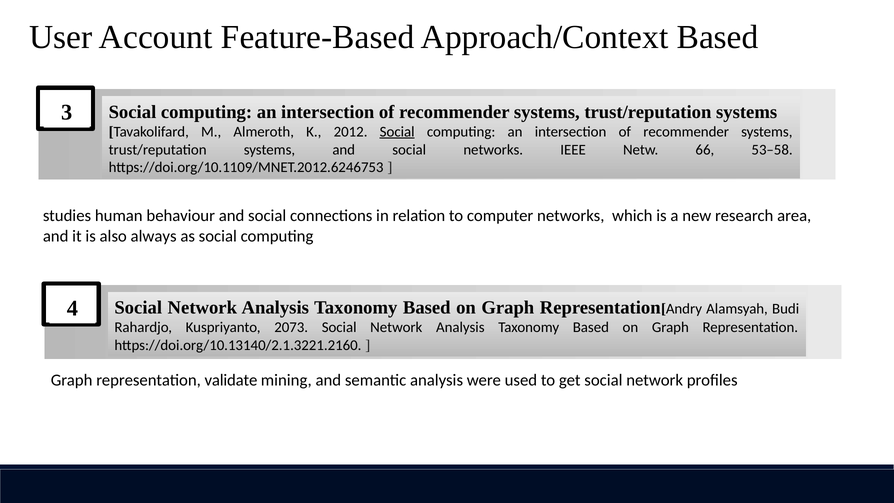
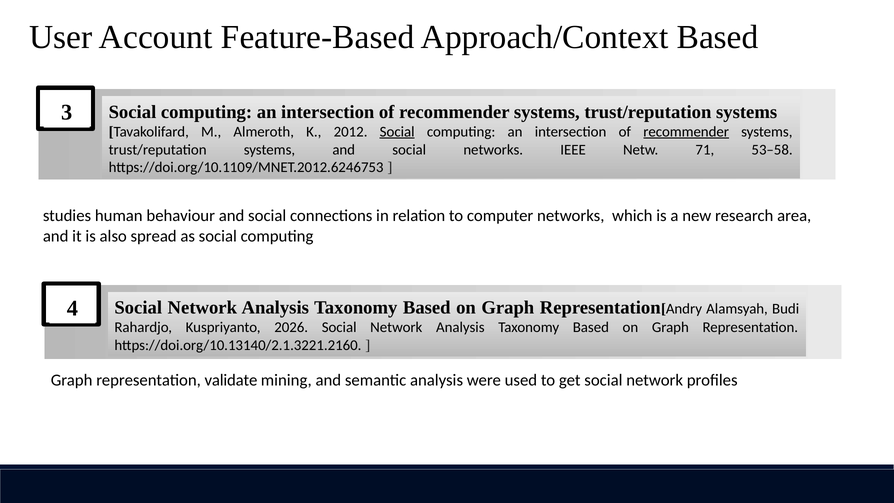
recommender at (686, 132) underline: none -> present
66: 66 -> 71
always: always -> spread
2073: 2073 -> 2026
